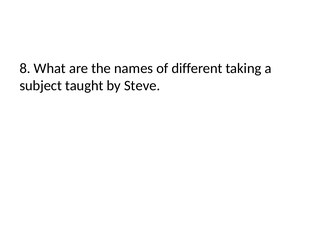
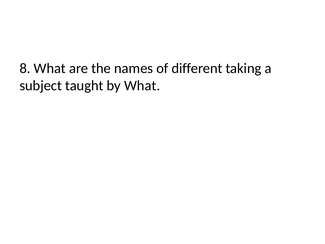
by Steve: Steve -> What
